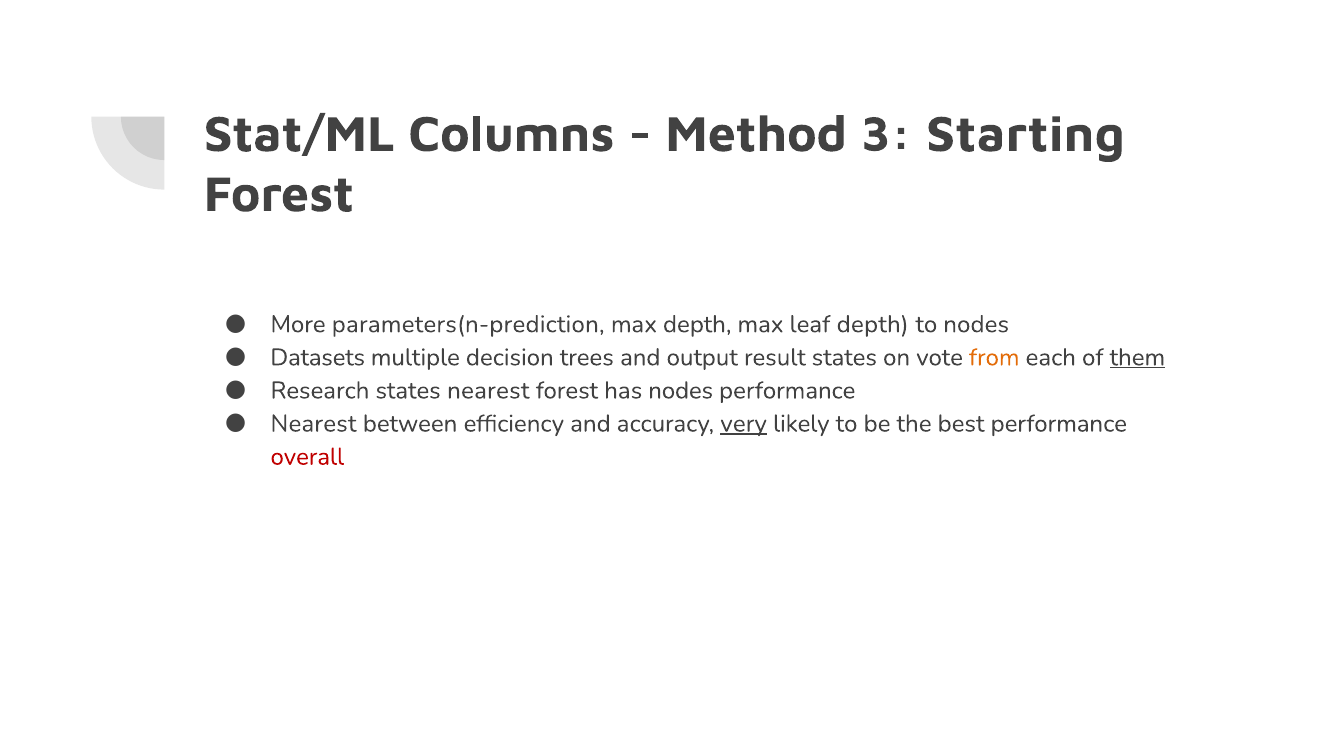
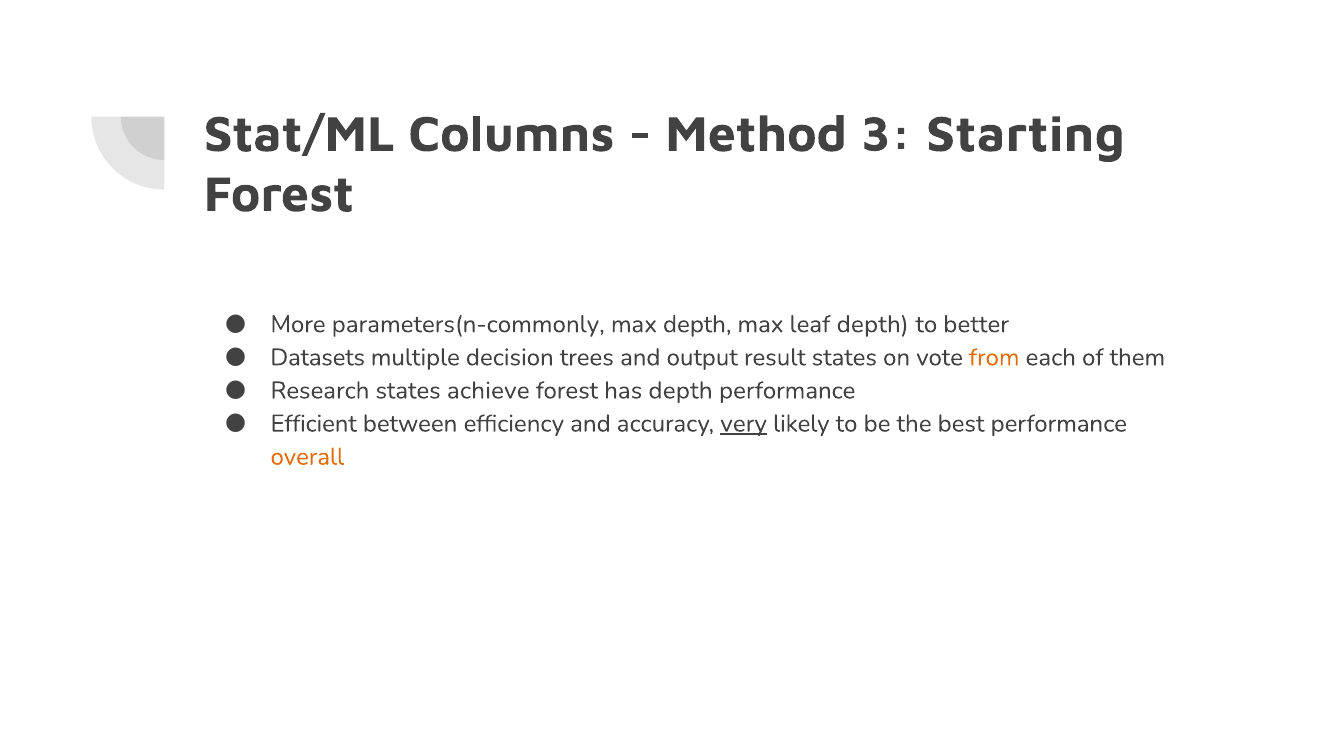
parameters(n-prediction: parameters(n-prediction -> parameters(n-commonly
to nodes: nodes -> better
them underline: present -> none
states nearest: nearest -> achieve
has nodes: nodes -> depth
Nearest at (313, 424): Nearest -> Efficient
overall colour: red -> orange
